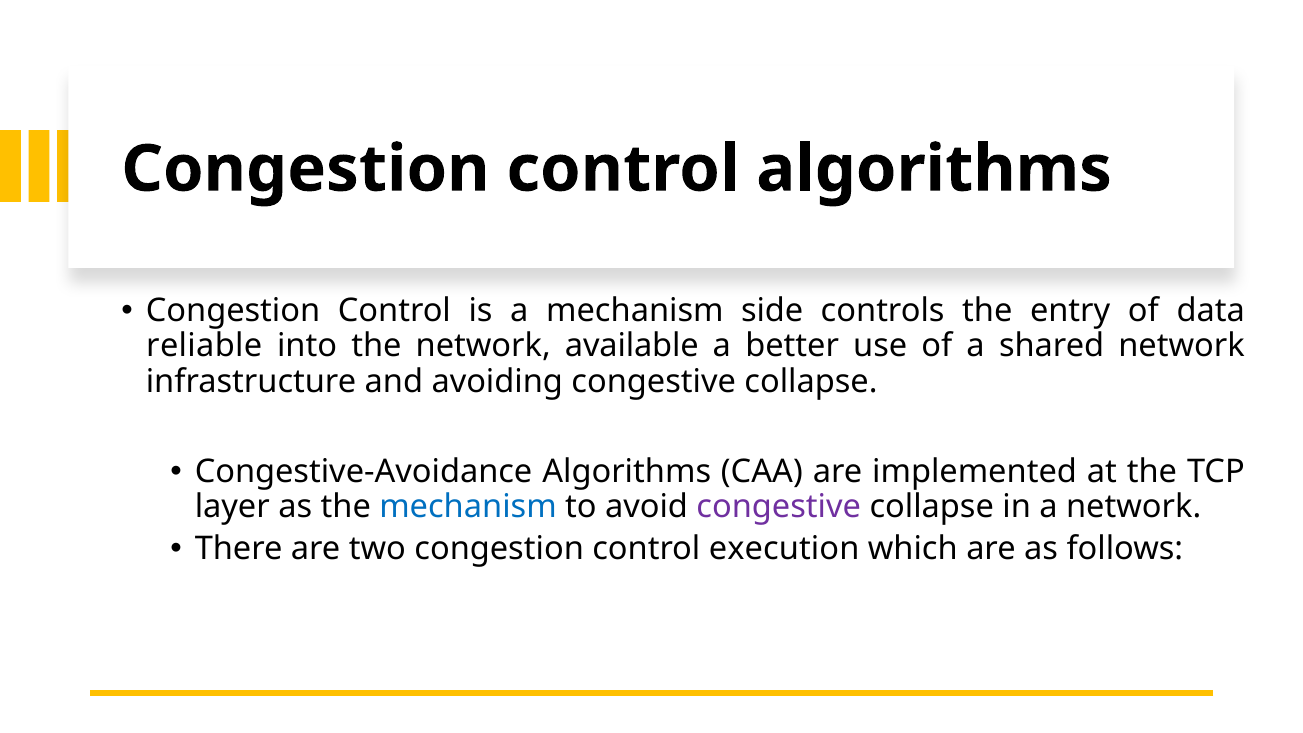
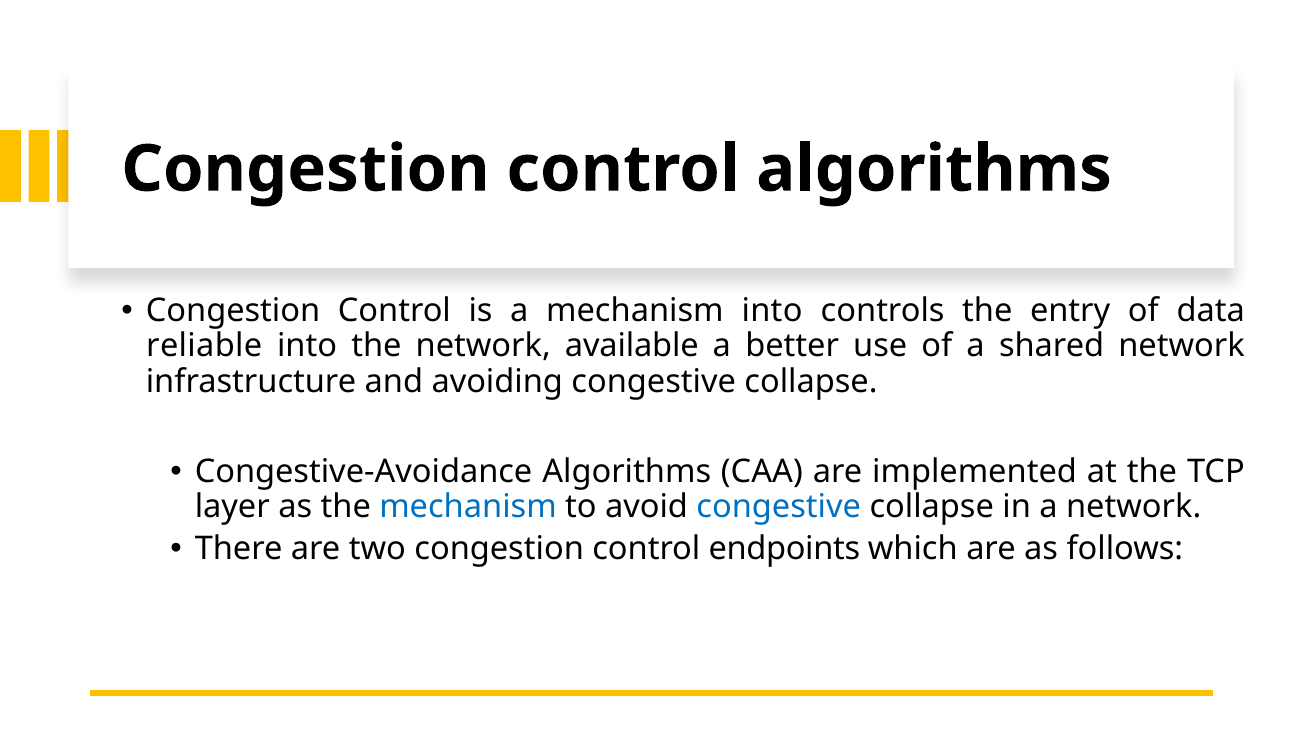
mechanism side: side -> into
congestive at (779, 507) colour: purple -> blue
execution: execution -> endpoints
